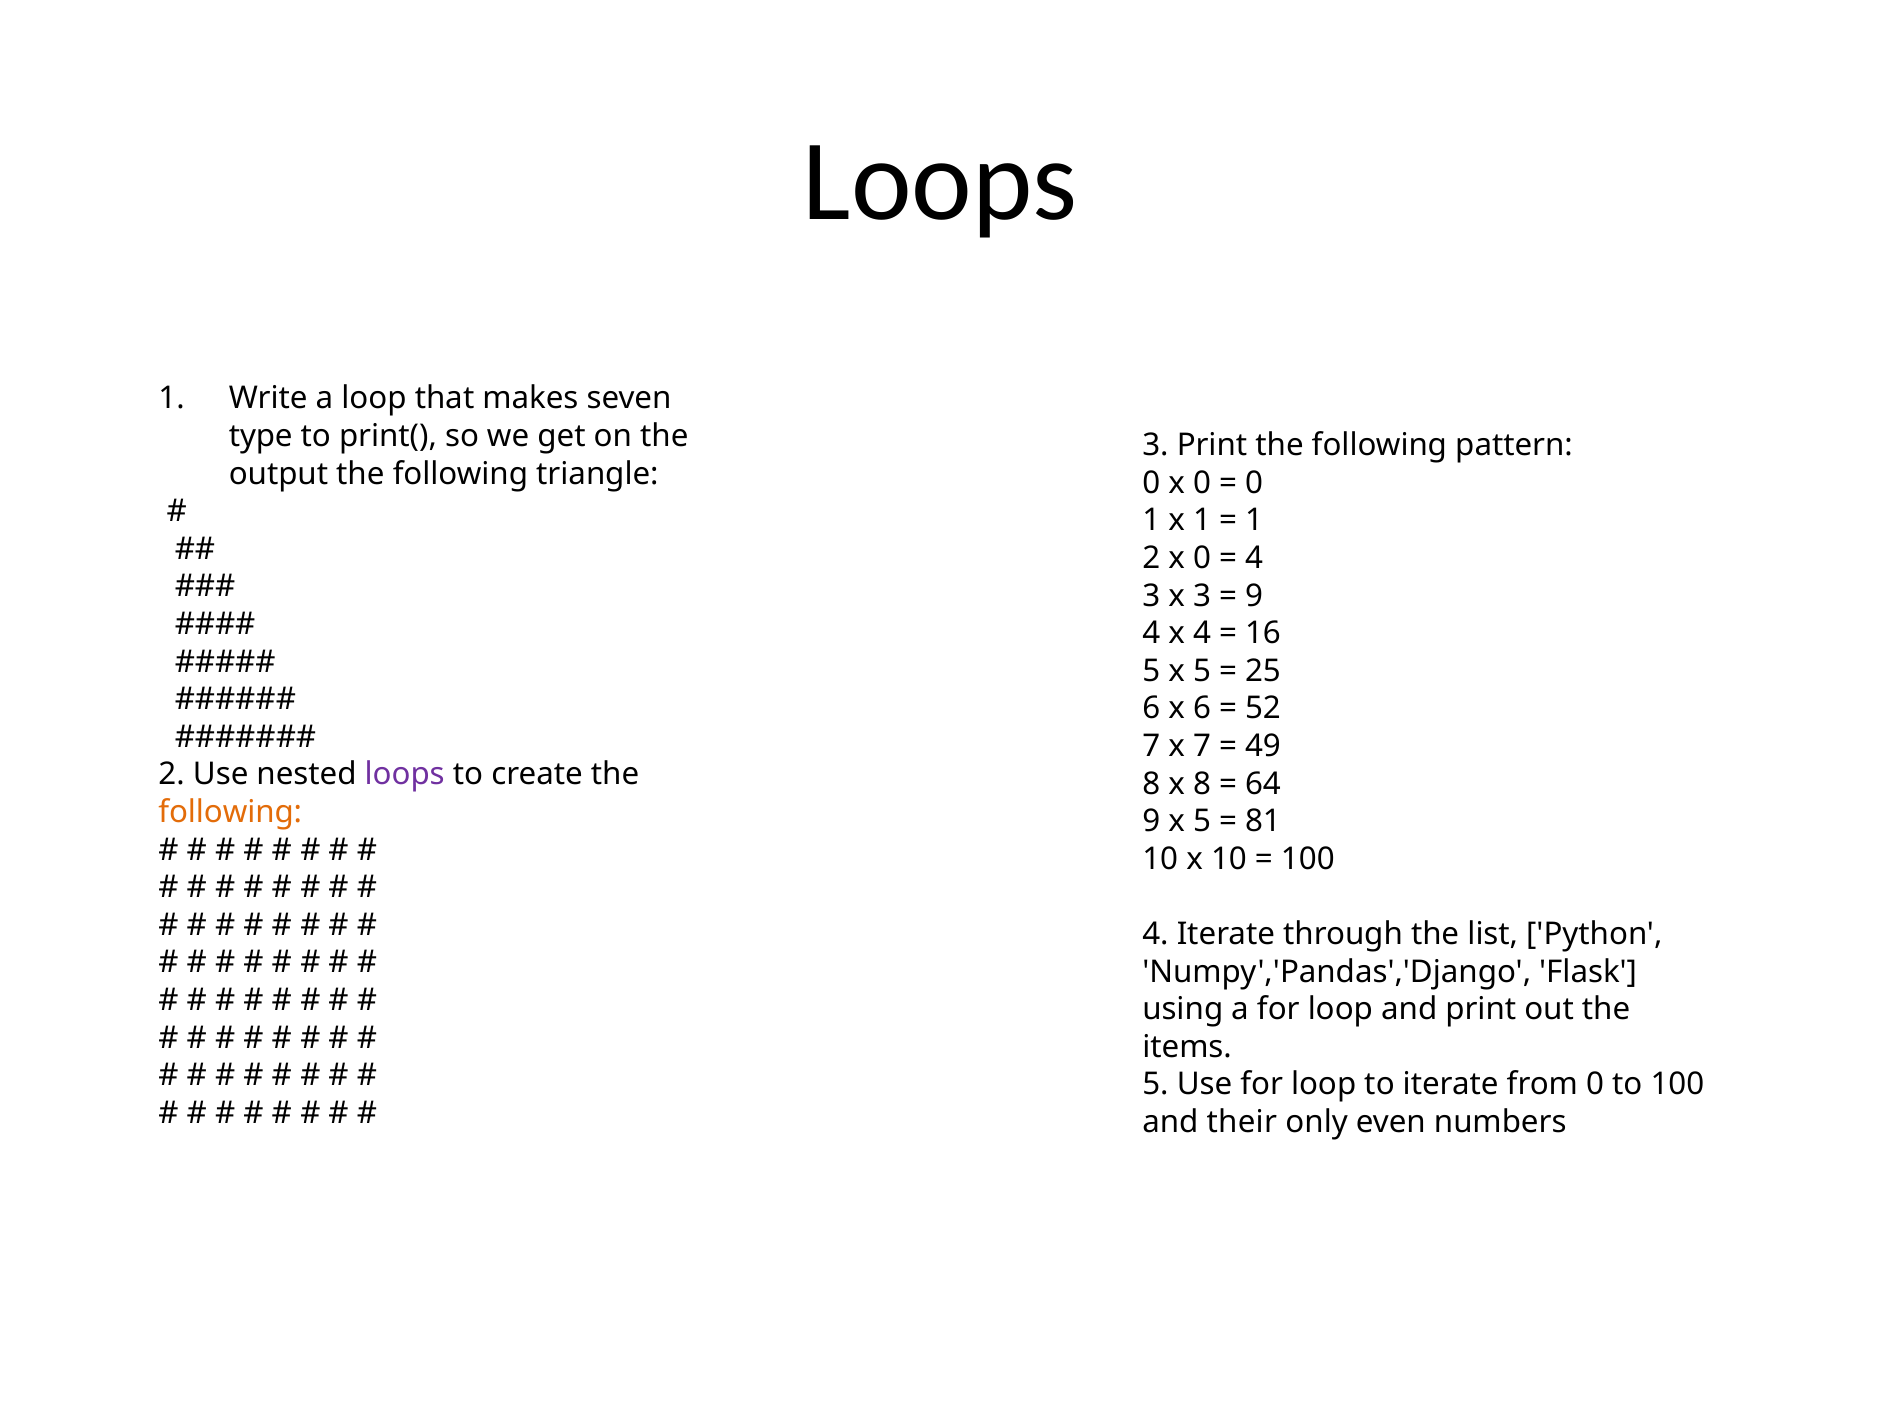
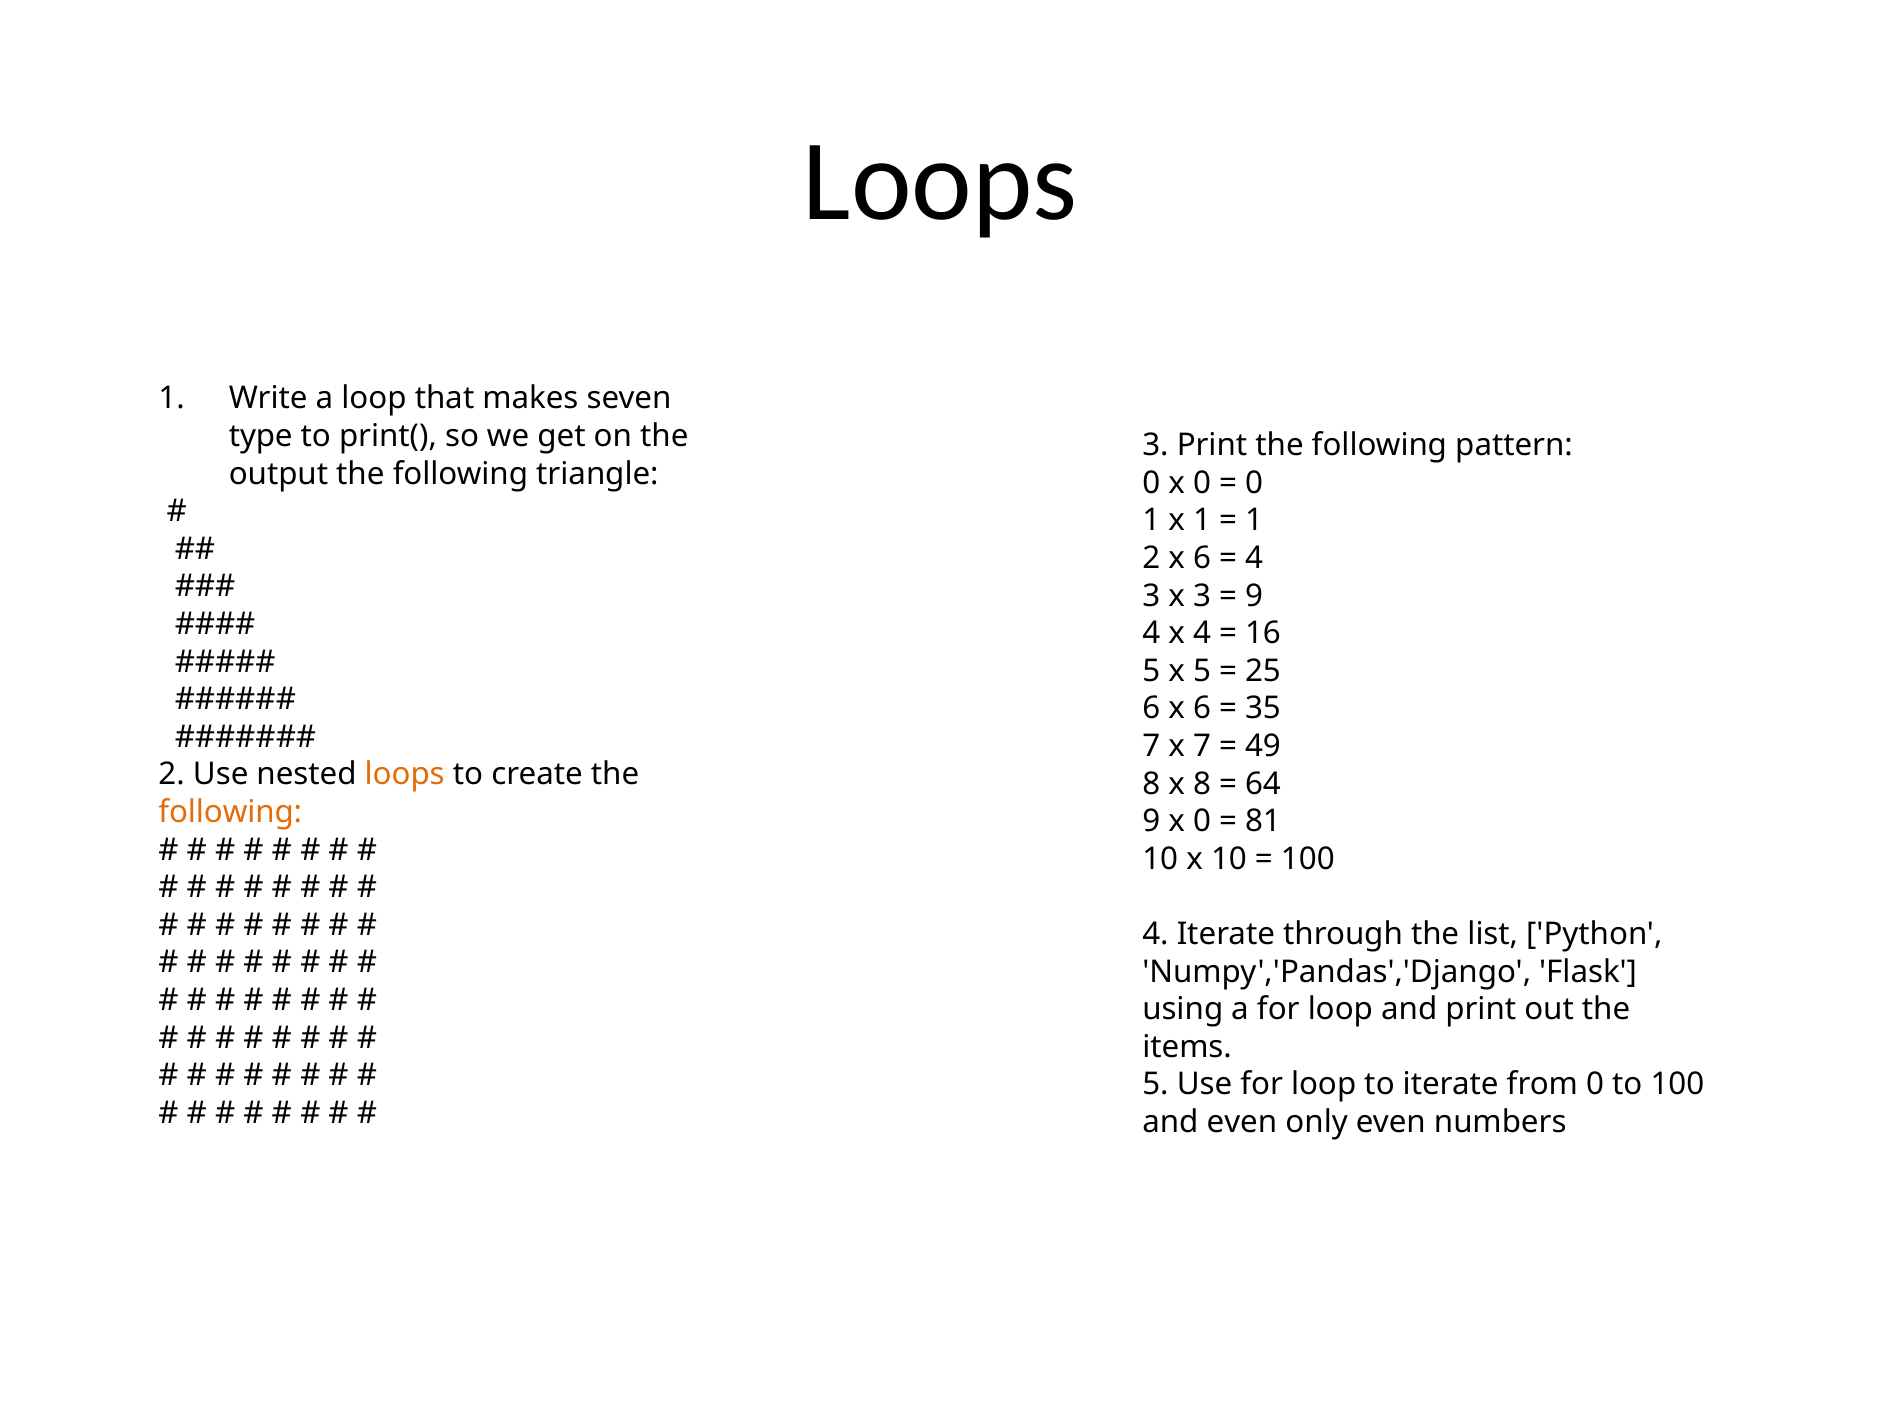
2 x 0: 0 -> 6
52: 52 -> 35
loops at (405, 775) colour: purple -> orange
9 x 5: 5 -> 0
and their: their -> even
